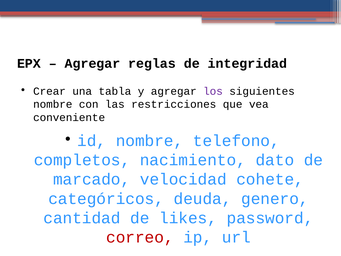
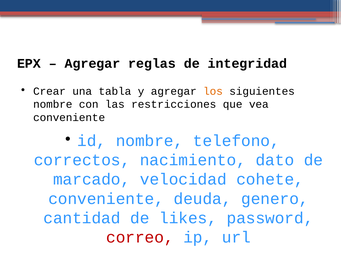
los colour: purple -> orange
completos: completos -> correctos
categóricos at (106, 199): categóricos -> conveniente
